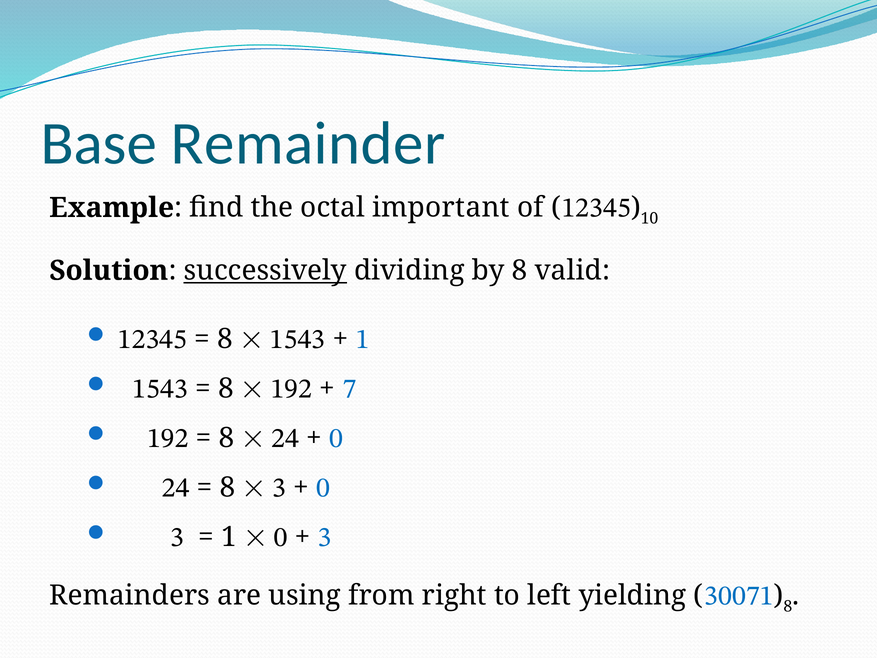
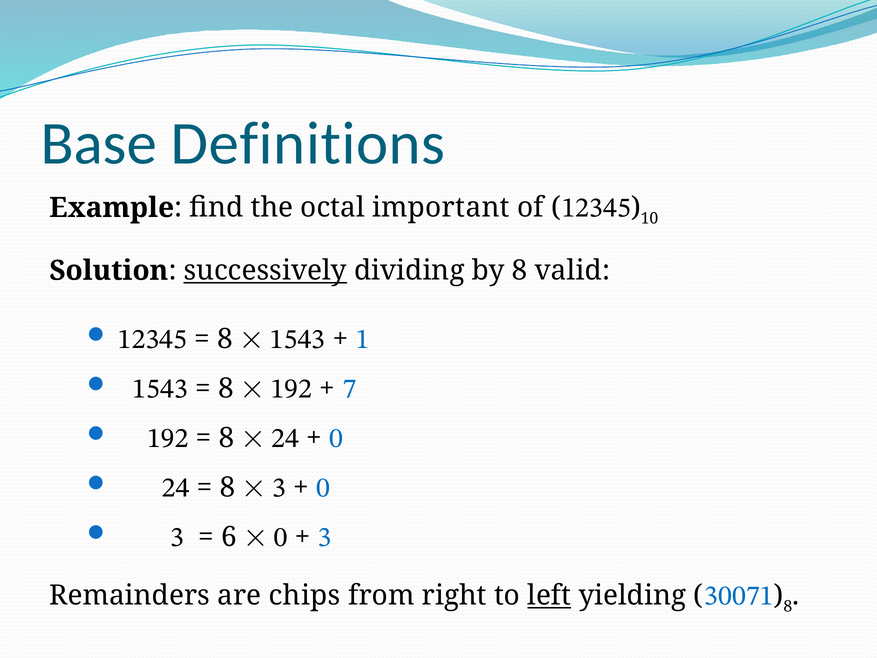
Remainder: Remainder -> Definitions
1 at (229, 537): 1 -> 6
using: using -> chips
left underline: none -> present
